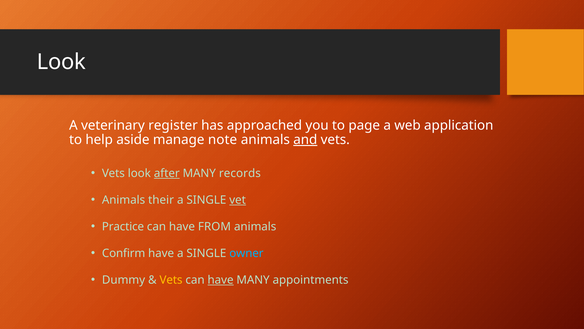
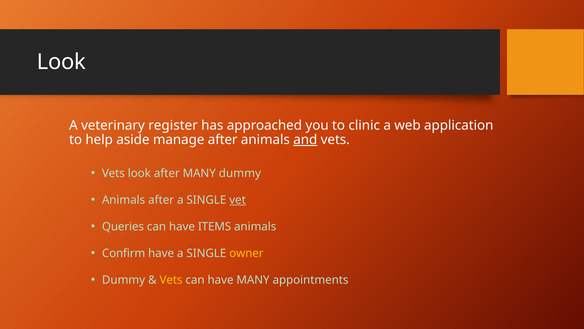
page: page -> clinic
manage note: note -> after
after at (167, 173) underline: present -> none
MANY records: records -> dummy
Animals their: their -> after
Practice: Practice -> Queries
FROM: FROM -> ITEMS
owner colour: light blue -> yellow
have at (221, 280) underline: present -> none
